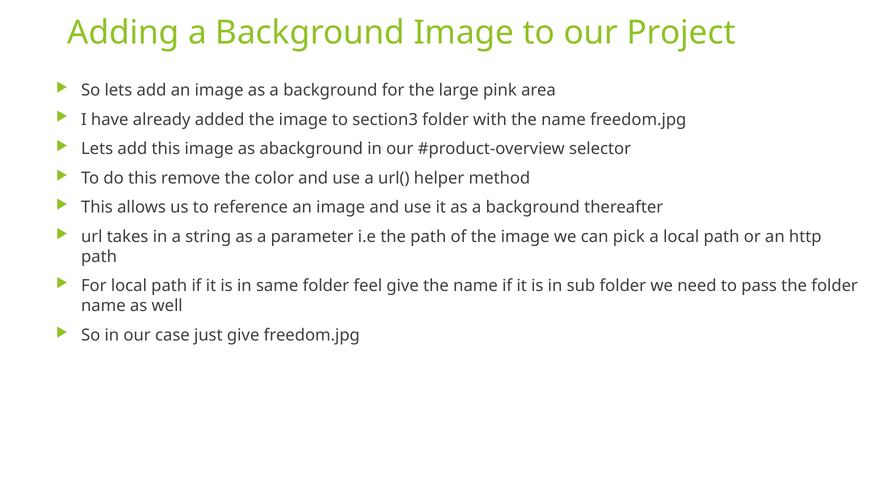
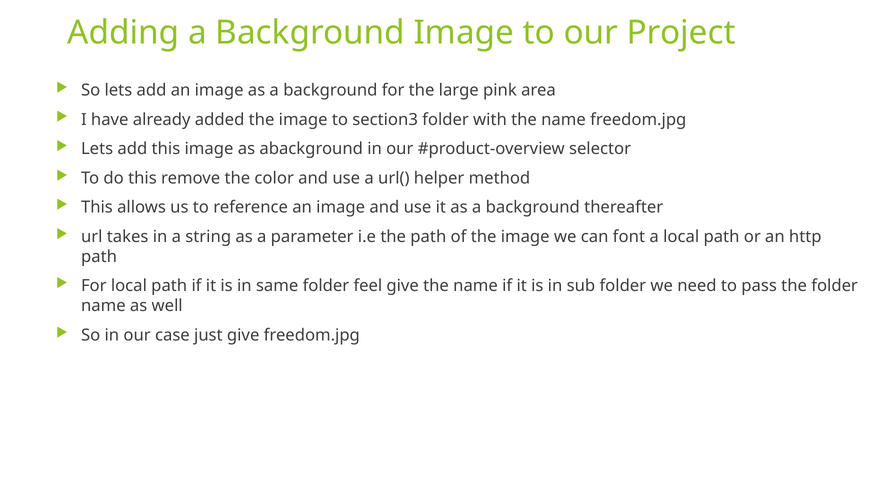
pick: pick -> font
